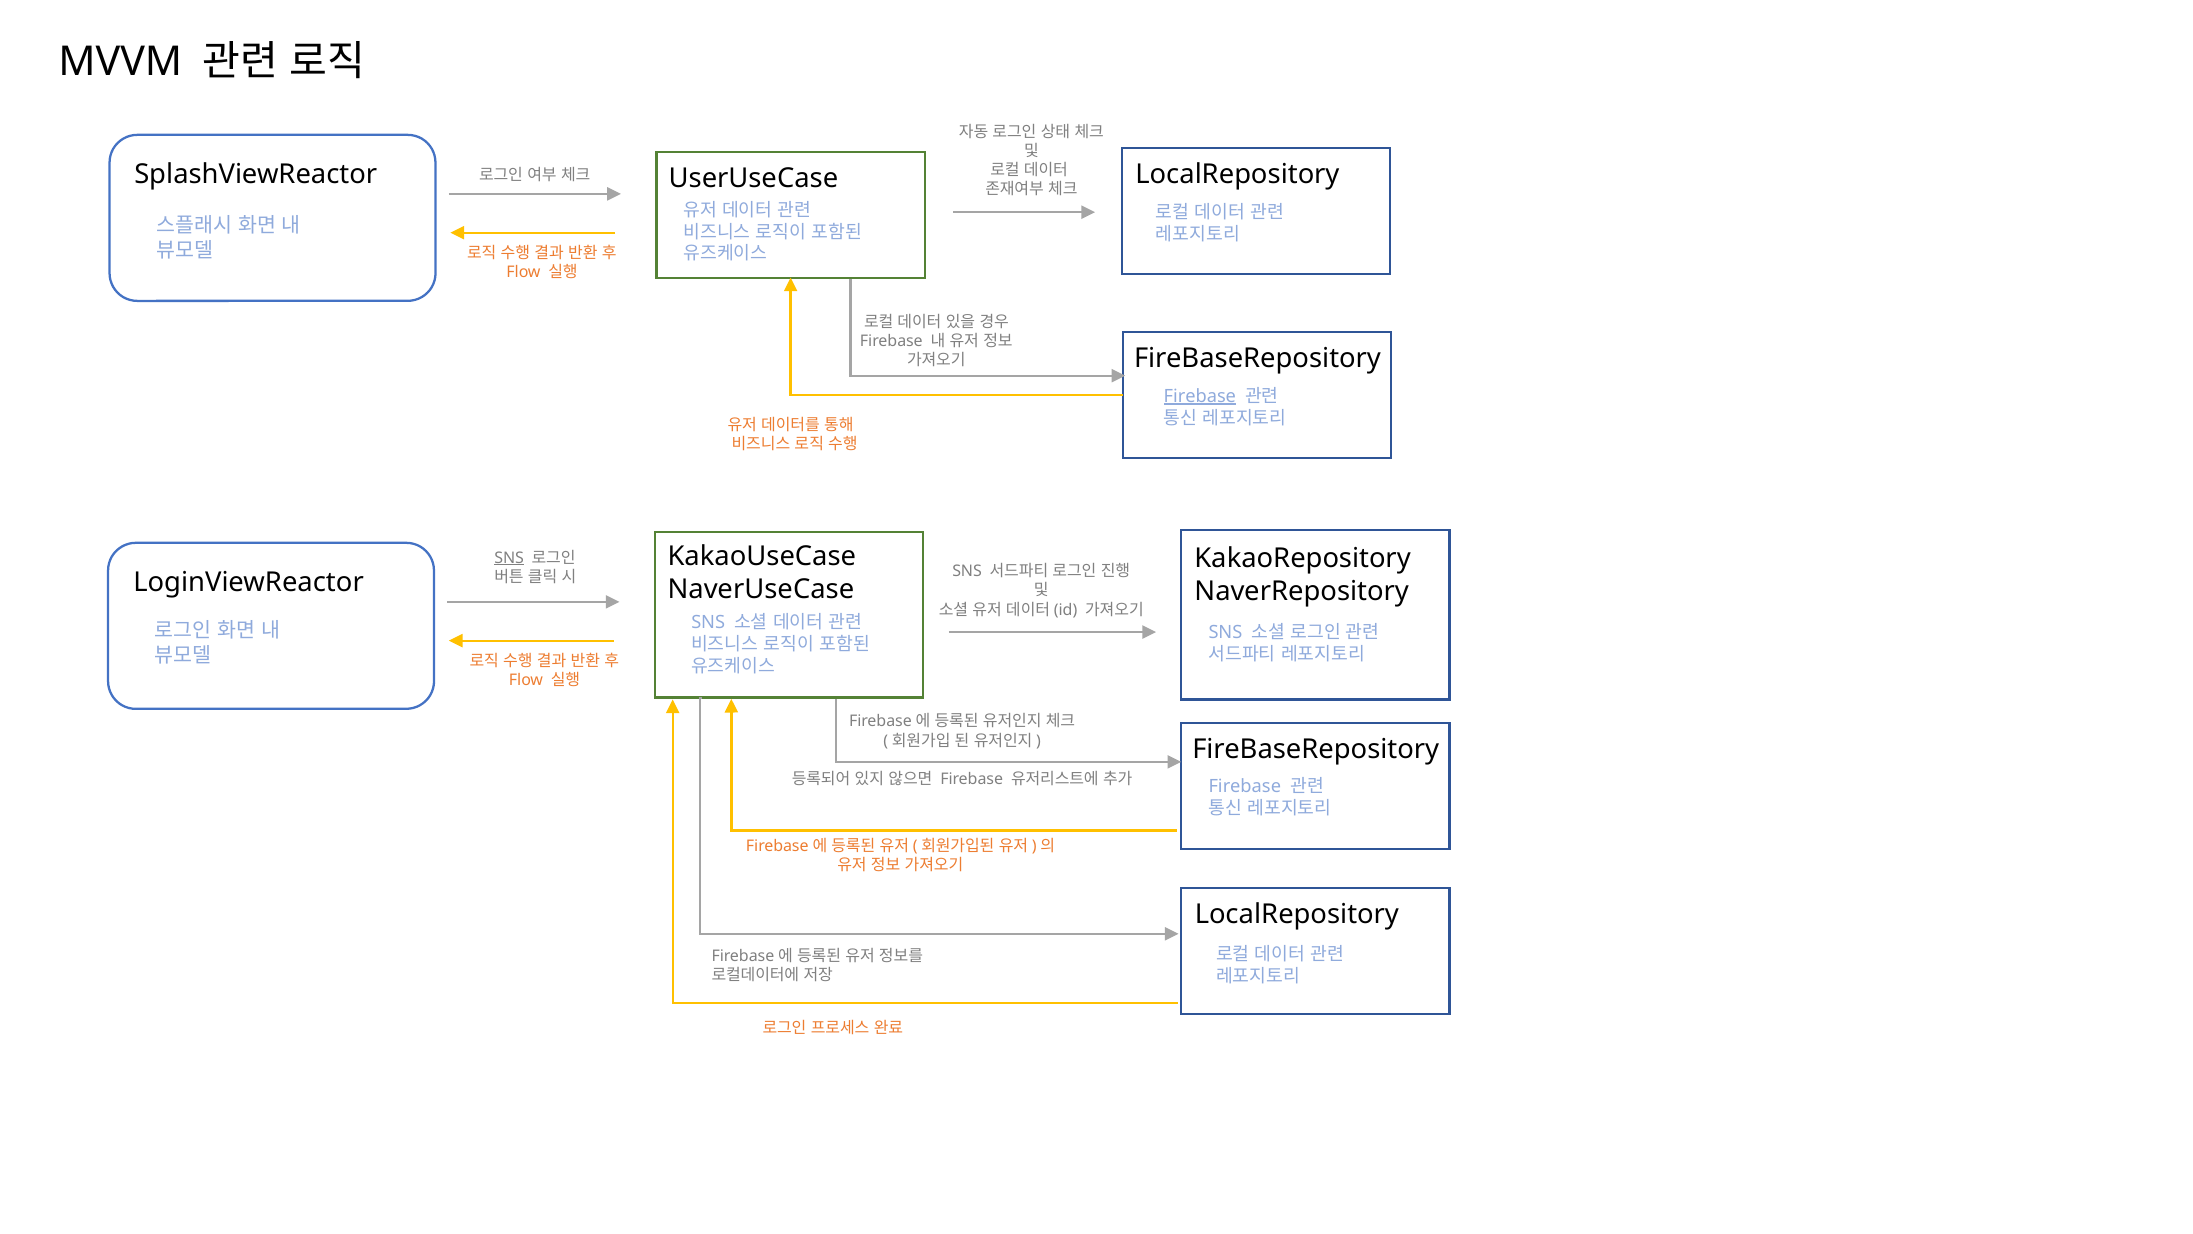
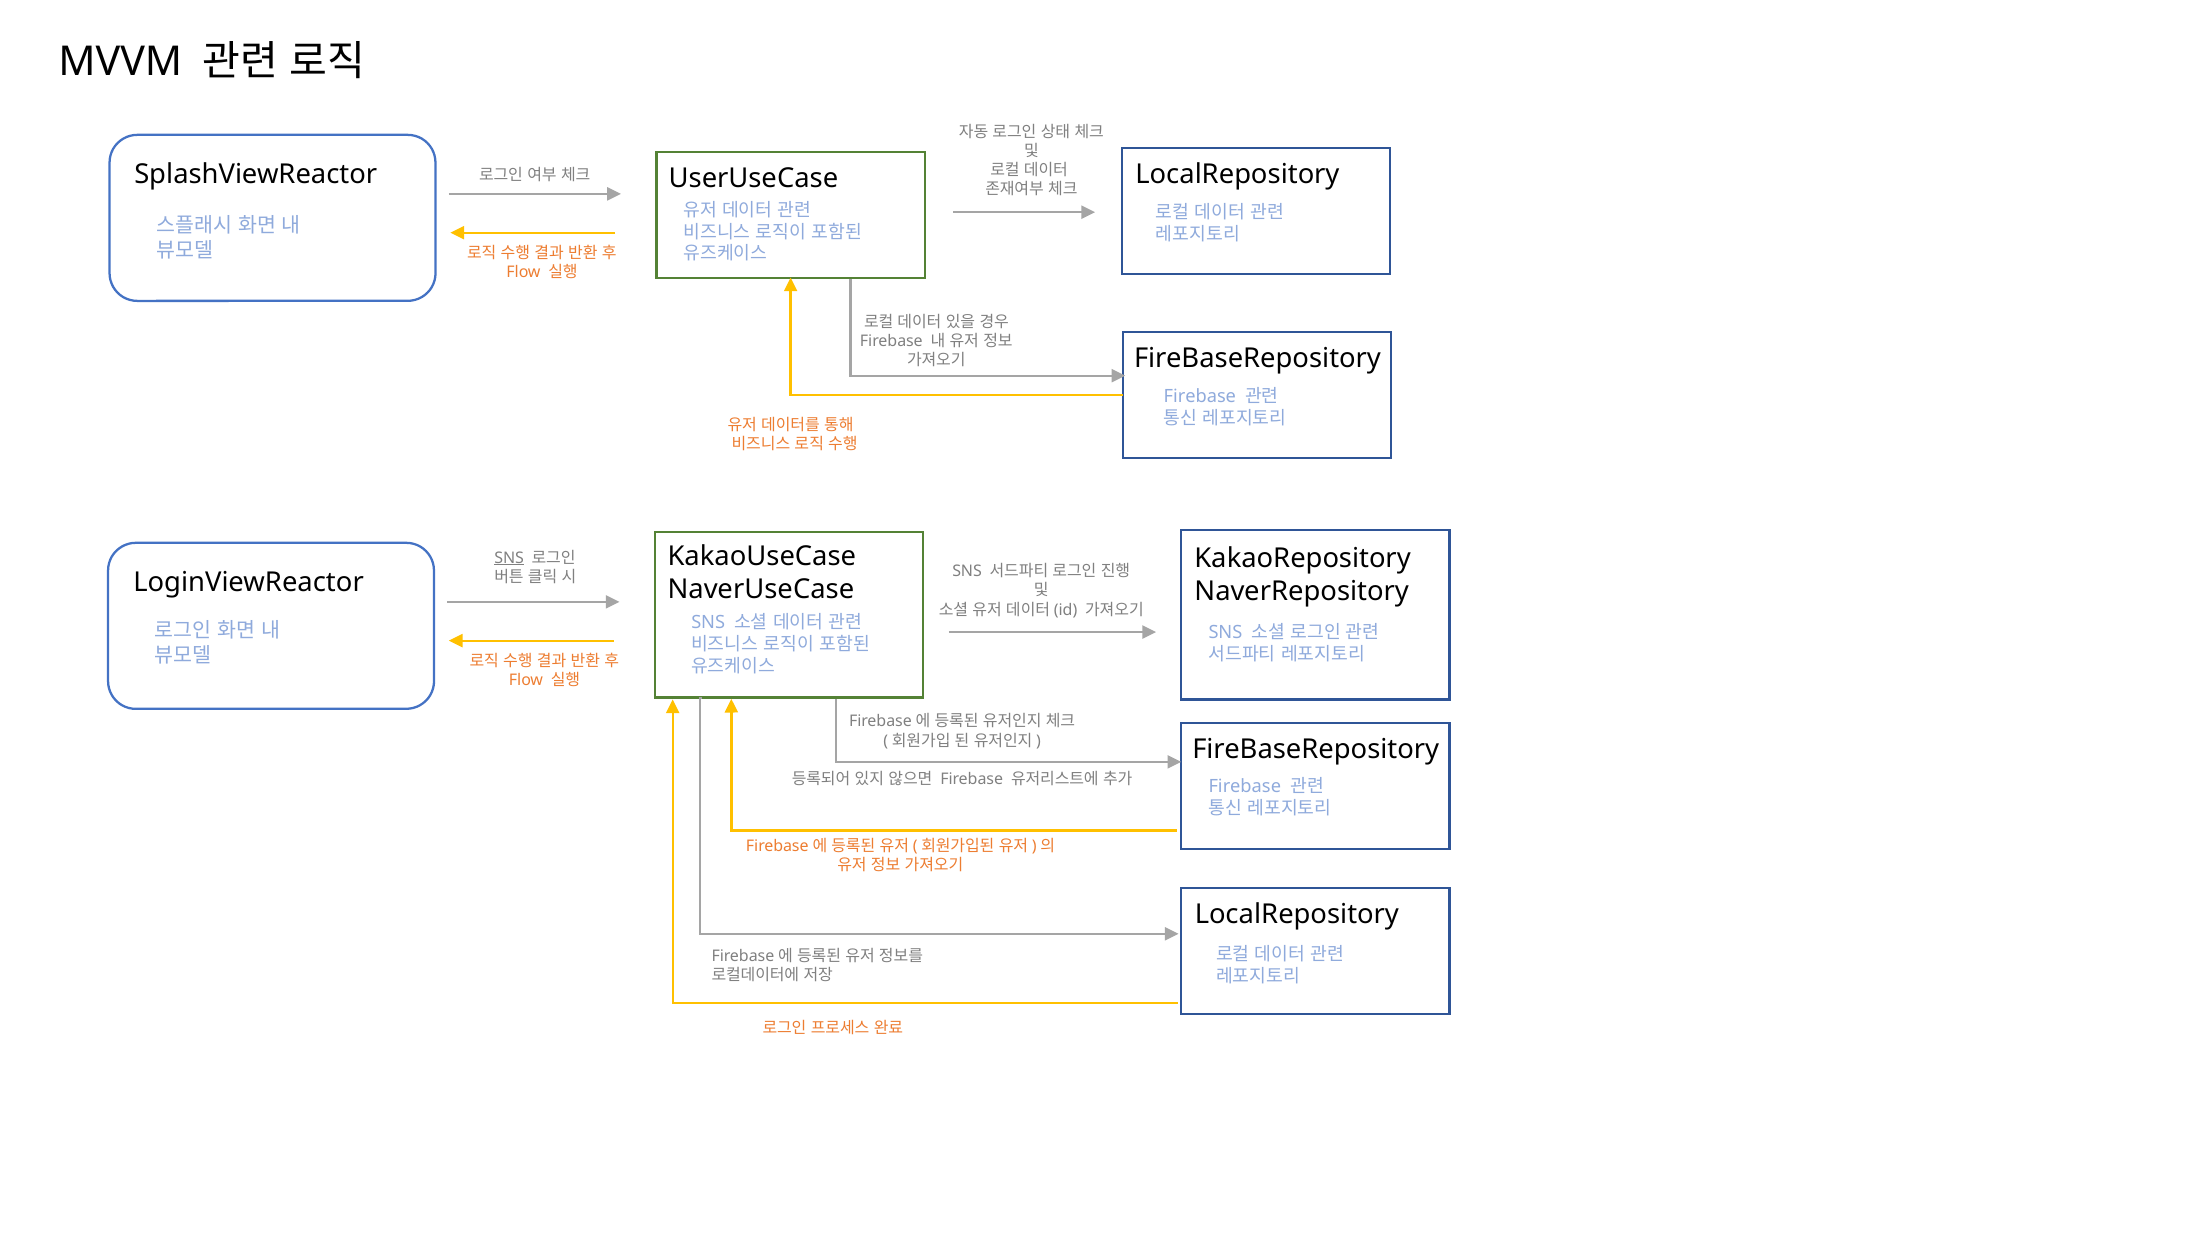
Firebase at (1200, 396) underline: present -> none
